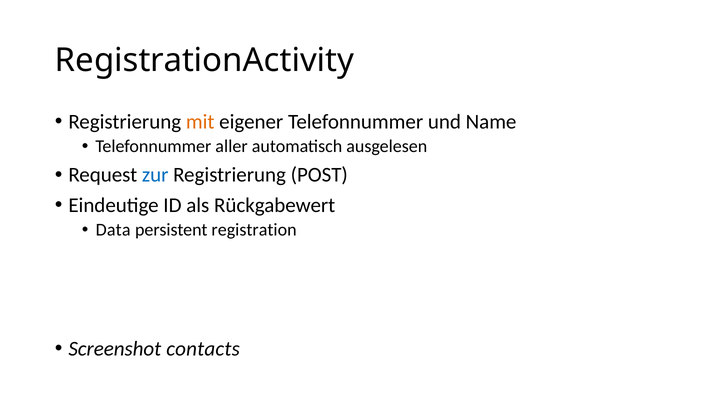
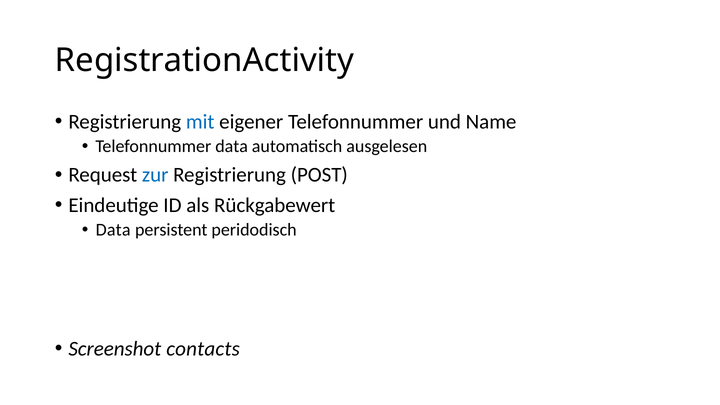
mit colour: orange -> blue
Telefonnummer aller: aller -> data
registration: registration -> peridodisch
